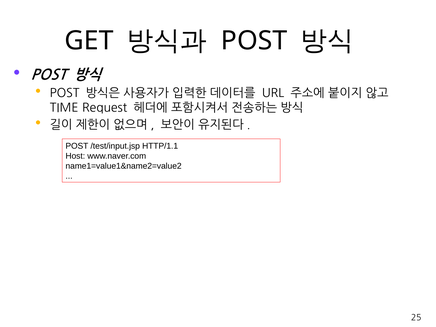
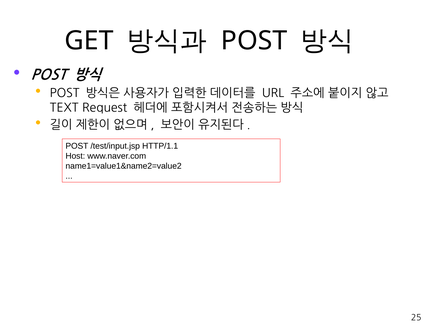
TIME: TIME -> TEXT
